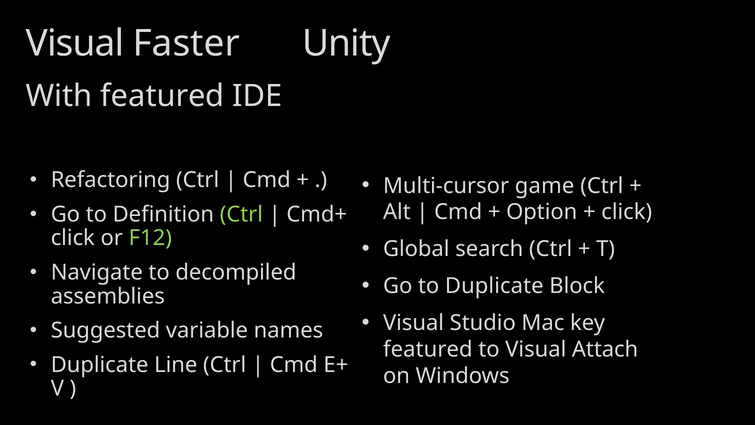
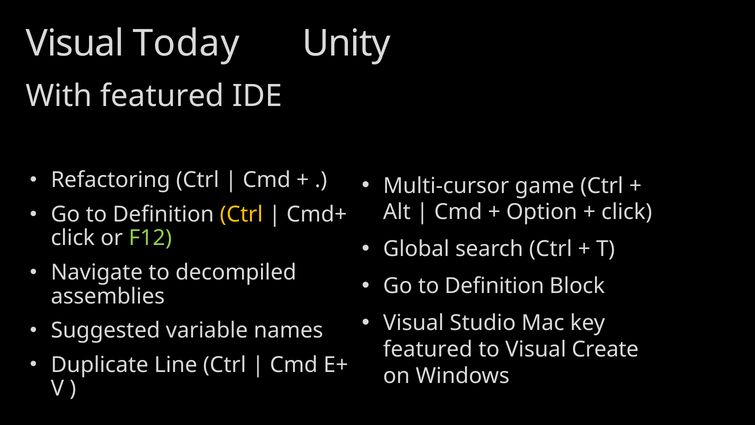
Faster: Faster -> Today
Ctrl at (241, 214) colour: light green -> yellow
Duplicate at (494, 286): Duplicate -> Definition
Attach: Attach -> Create
